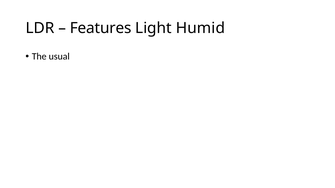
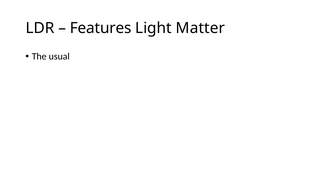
Humid: Humid -> Matter
